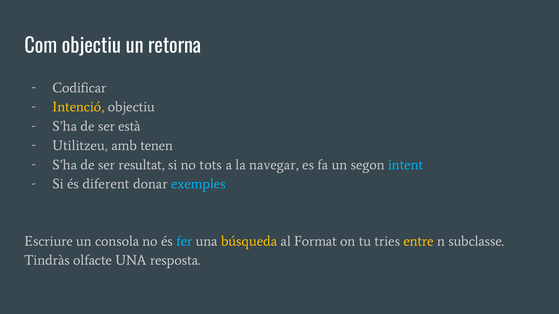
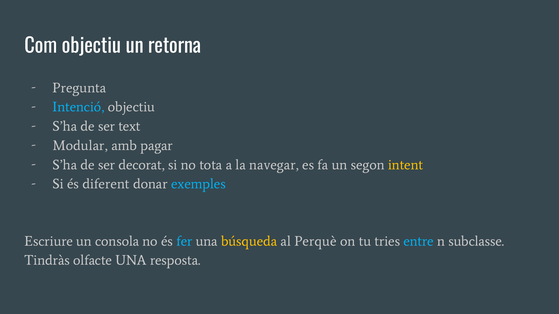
Codificar: Codificar -> Pregunta
Intenció colour: yellow -> light blue
està: està -> text
Utilitzeu: Utilitzeu -> Modular
tenen: tenen -> pagar
resultat: resultat -> decorat
tots: tots -> tota
intent colour: light blue -> yellow
Format: Format -> Perquè
entre colour: yellow -> light blue
